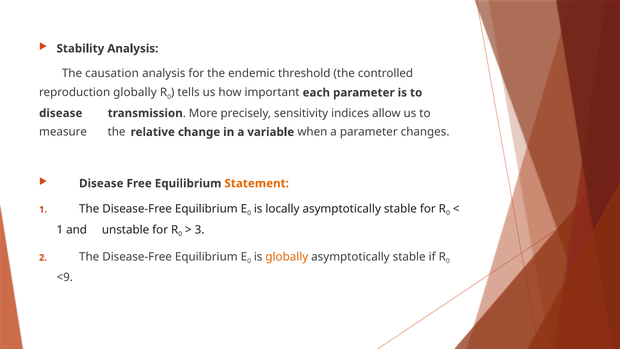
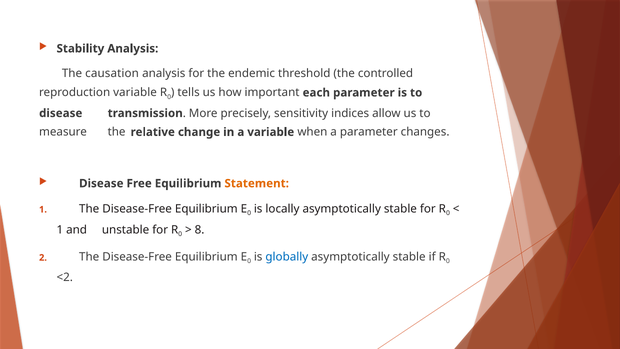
reproduction globally: globally -> variable
3: 3 -> 8
globally at (287, 257) colour: orange -> blue
<9: <9 -> <2
